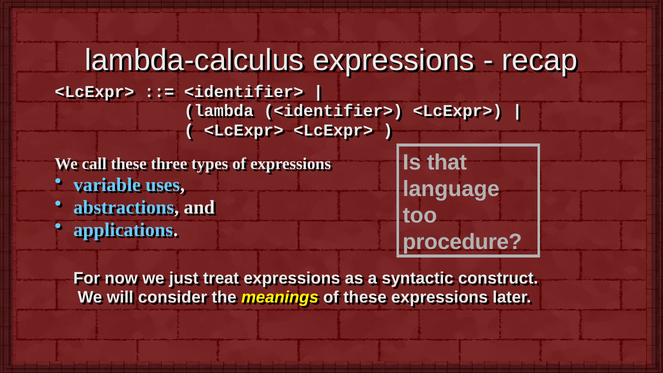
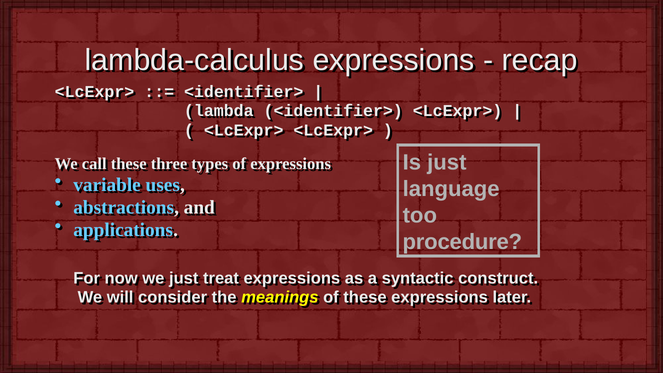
Is that: that -> just
